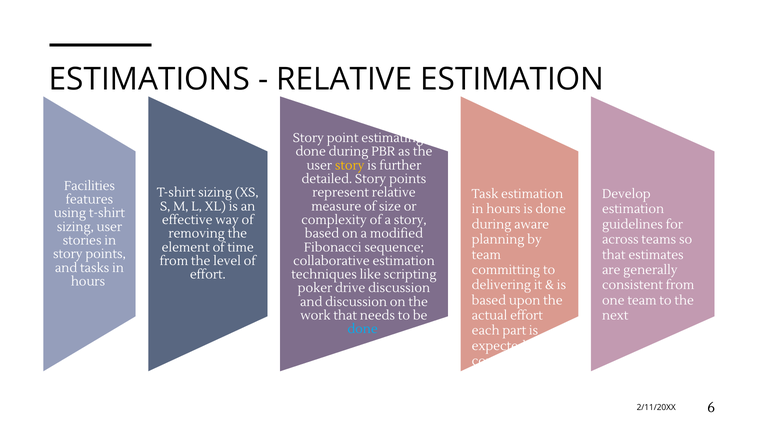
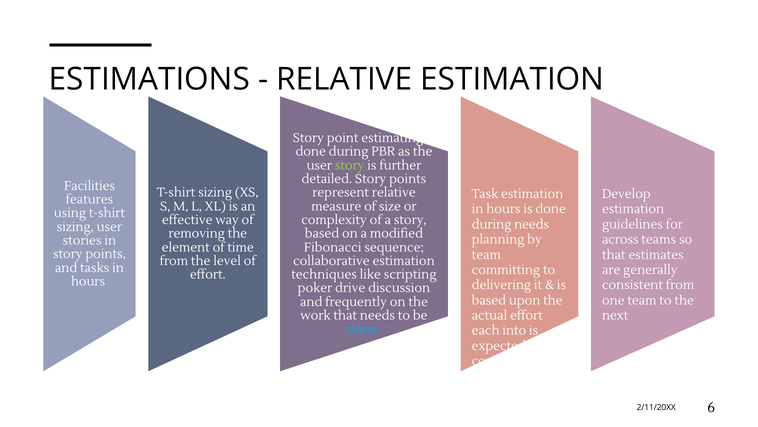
story at (350, 165) colour: yellow -> light green
during aware: aware -> needs
and discussion: discussion -> frequently
part: part -> into
